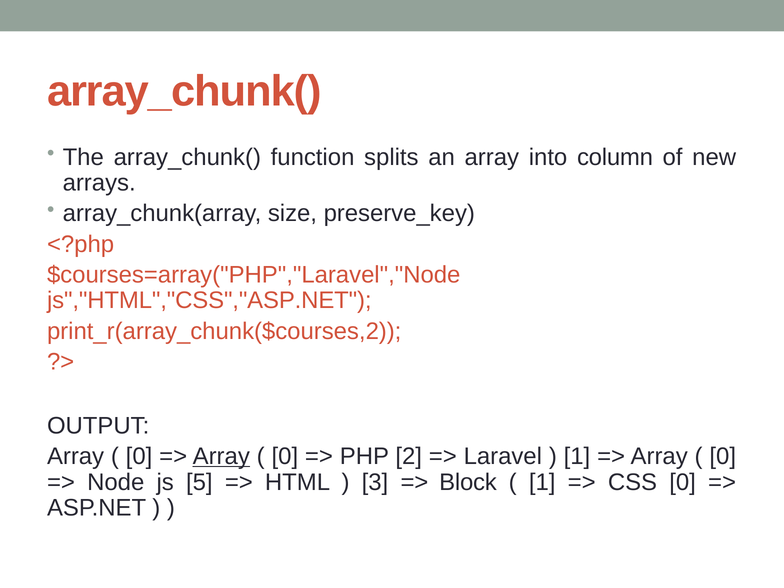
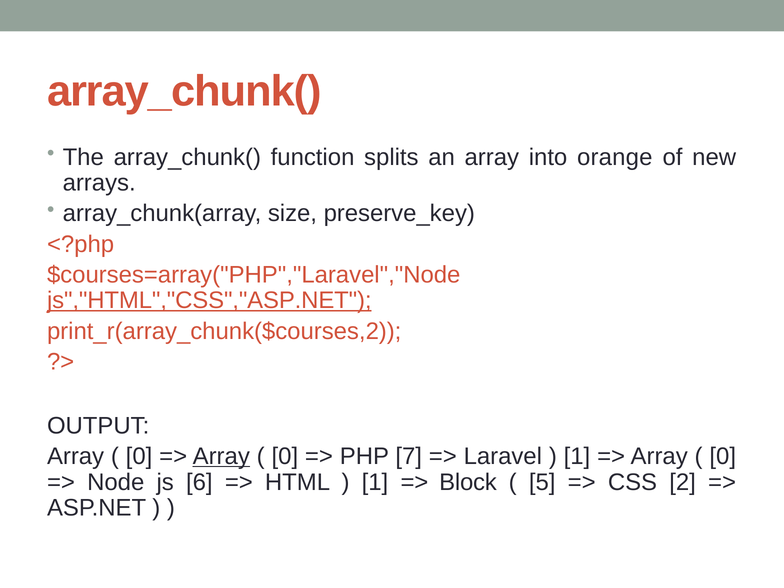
column: column -> orange
js","HTML","CSS","ASP.NET underline: none -> present
2: 2 -> 7
5: 5 -> 6
3 at (375, 482): 3 -> 1
1 at (542, 482): 1 -> 5
CSS 0: 0 -> 2
